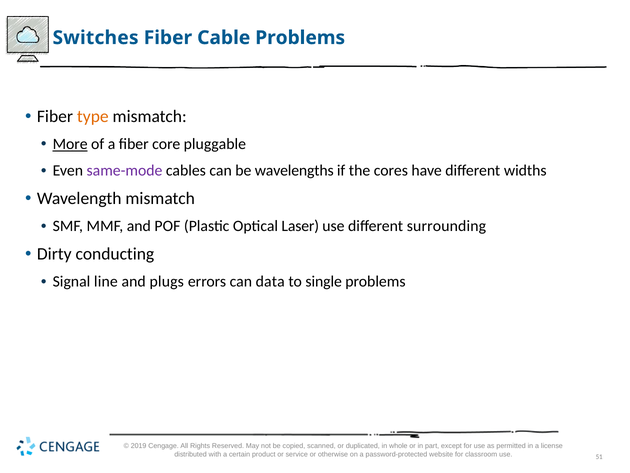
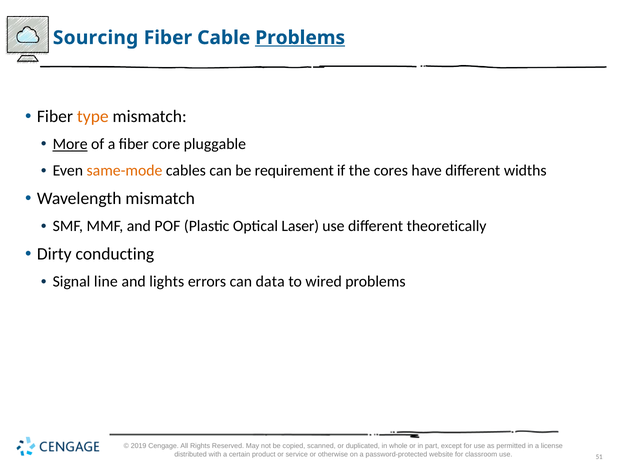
Switches: Switches -> Sourcing
Problems at (300, 38) underline: none -> present
same-mode colour: purple -> orange
wavelengths: wavelengths -> requirement
surrounding: surrounding -> theoretically
plugs: plugs -> lights
single: single -> wired
